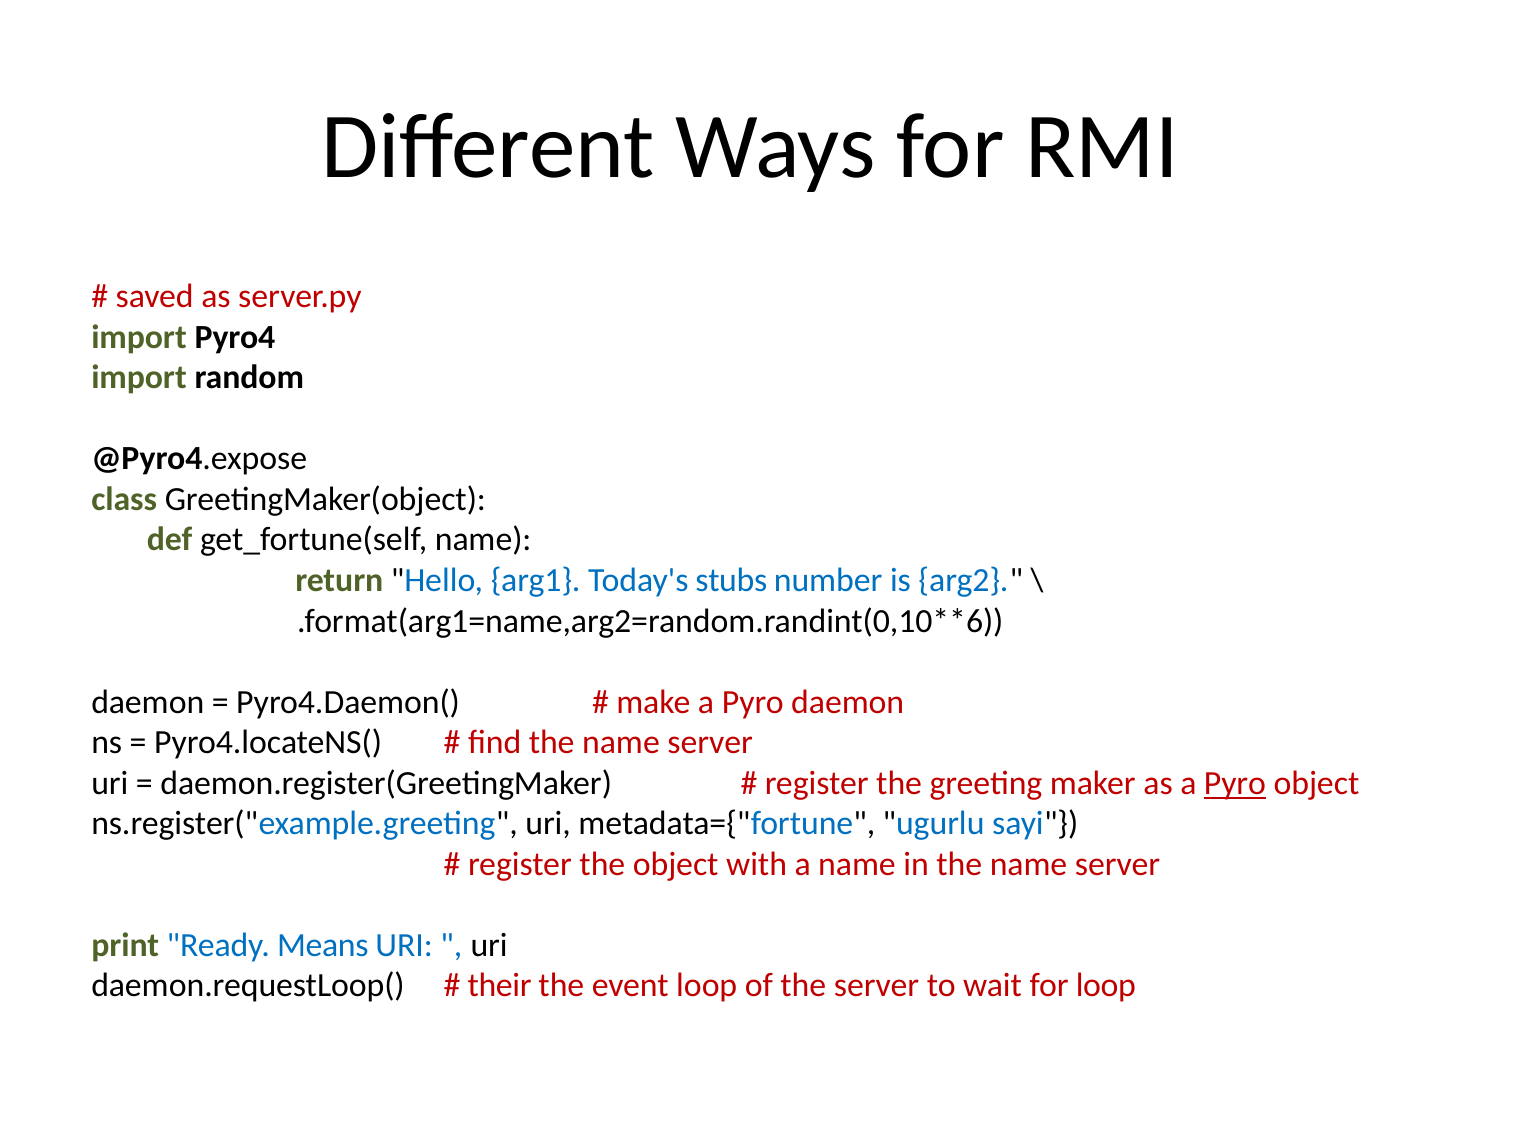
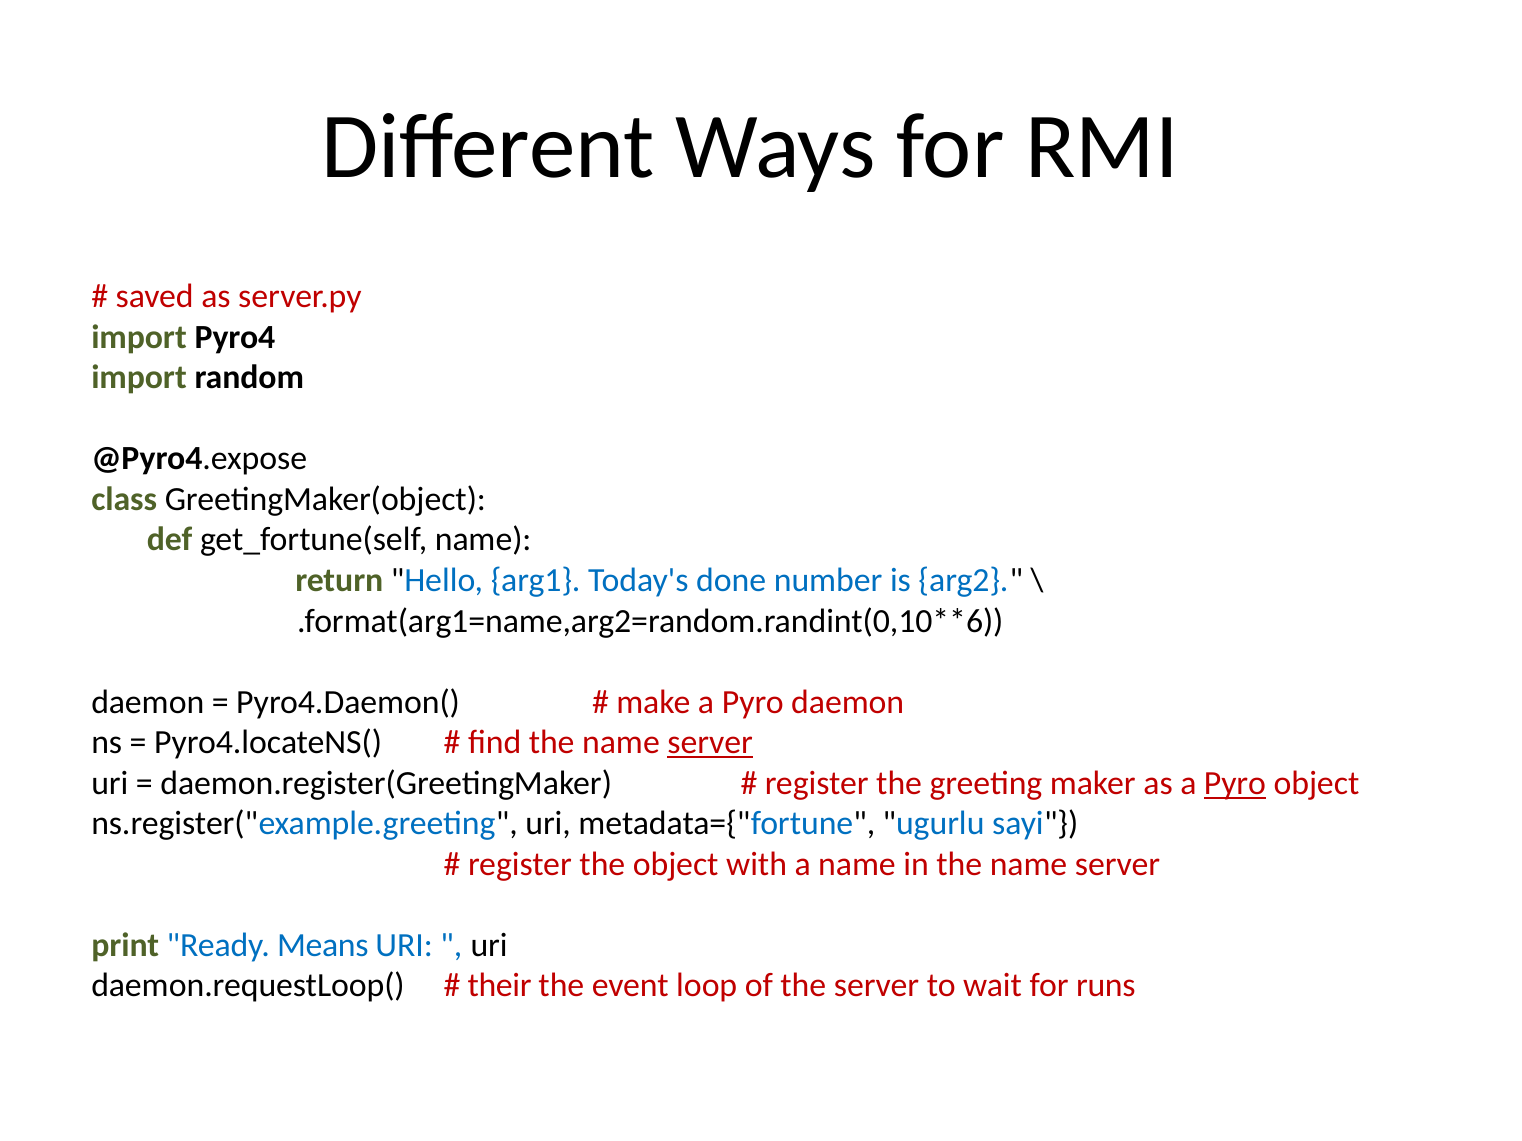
stubs: stubs -> done
server at (710, 743) underline: none -> present
for loop: loop -> runs
